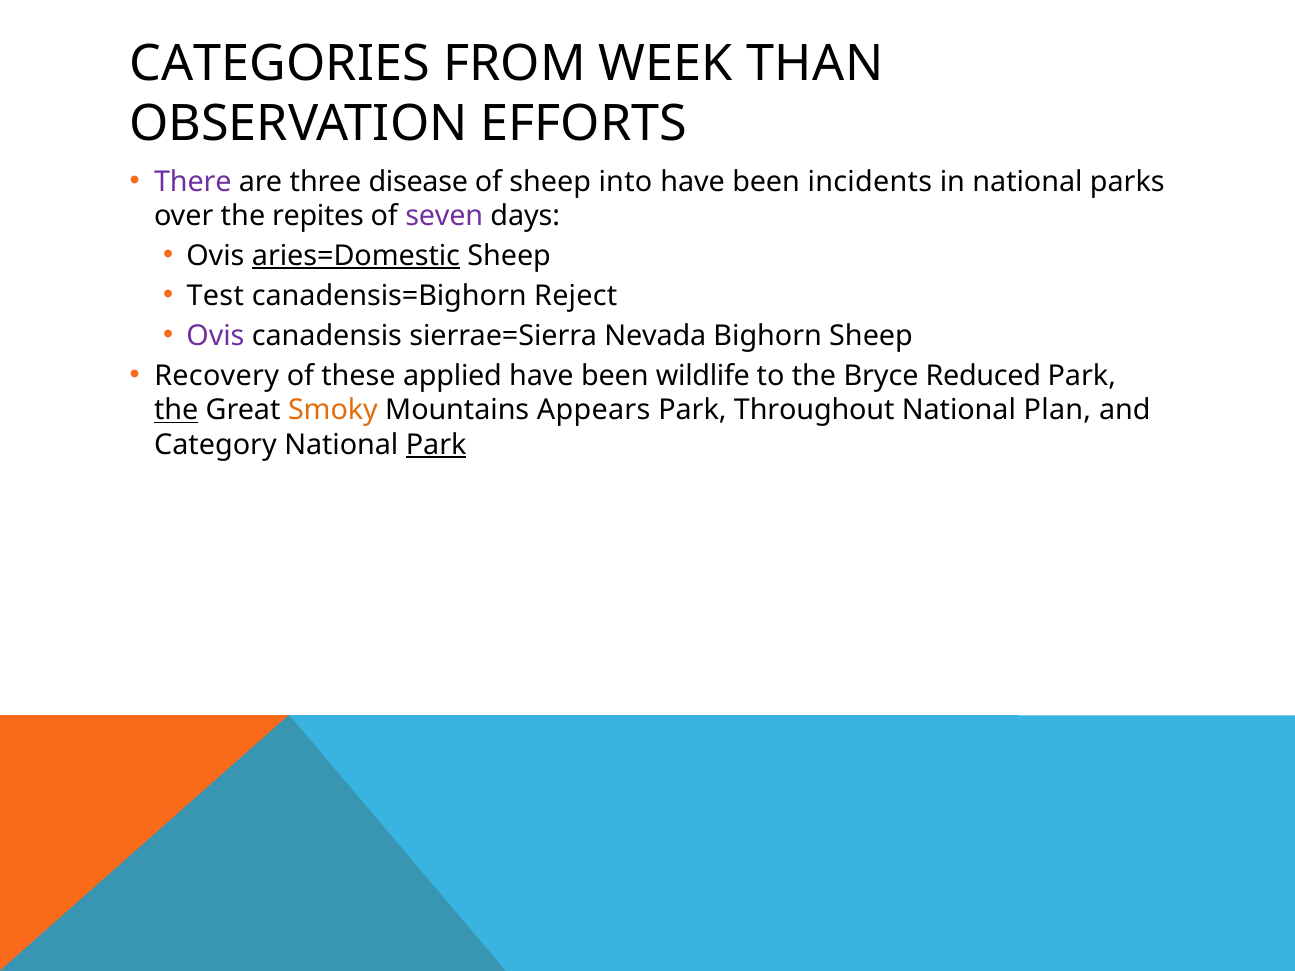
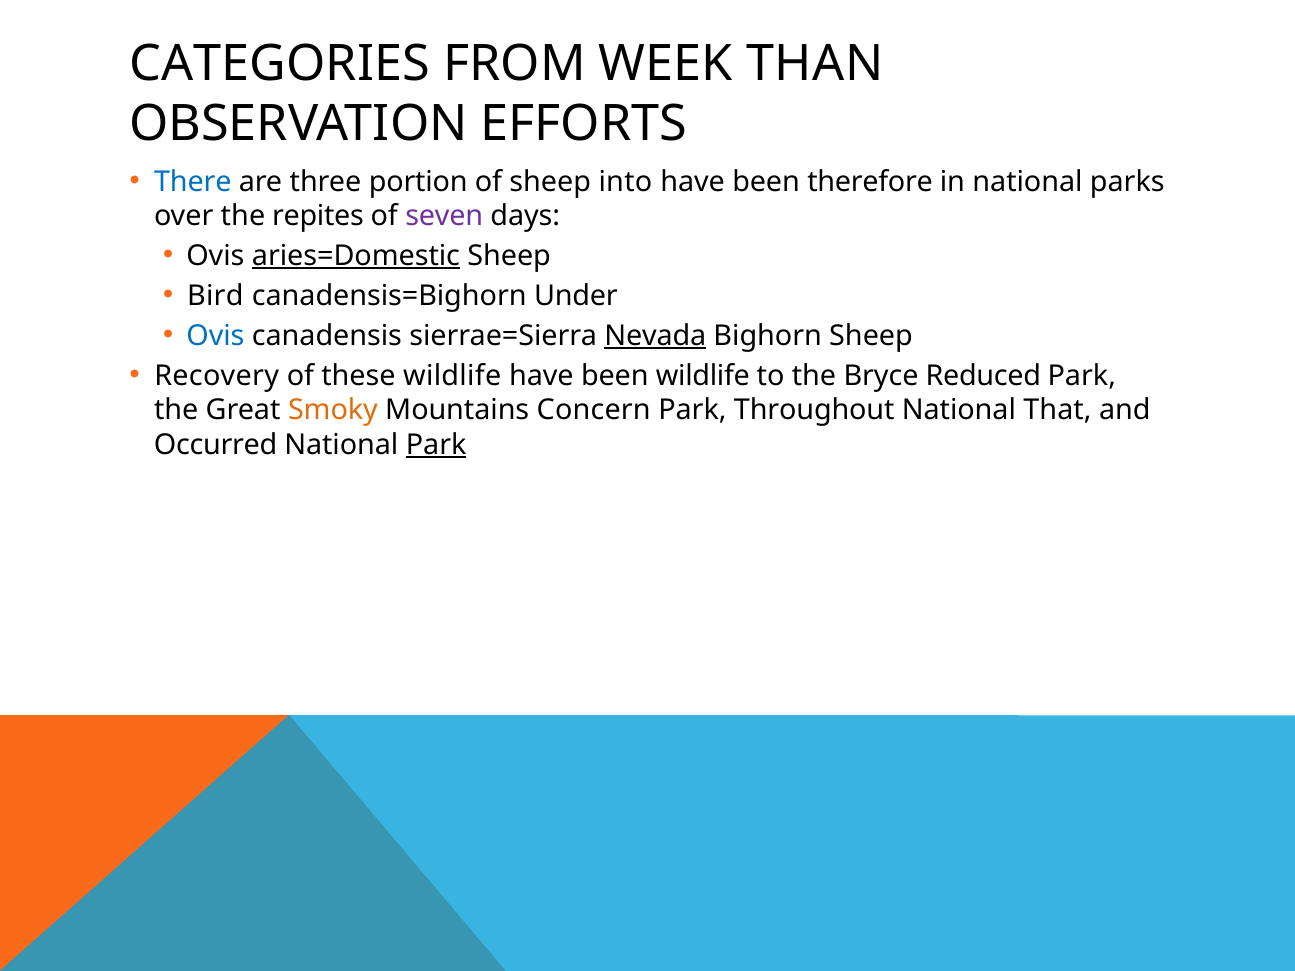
There colour: purple -> blue
disease: disease -> portion
incidents: incidents -> therefore
Test: Test -> Bird
Reject: Reject -> Under
Ovis at (216, 336) colour: purple -> blue
Nevada underline: none -> present
these applied: applied -> wildlife
the at (176, 410) underline: present -> none
Appears: Appears -> Concern
Plan: Plan -> That
Category: Category -> Occurred
